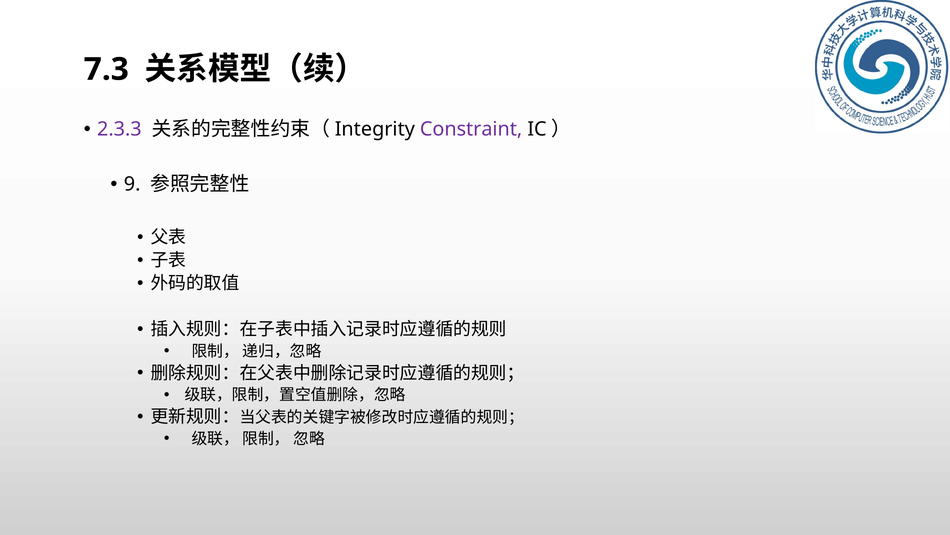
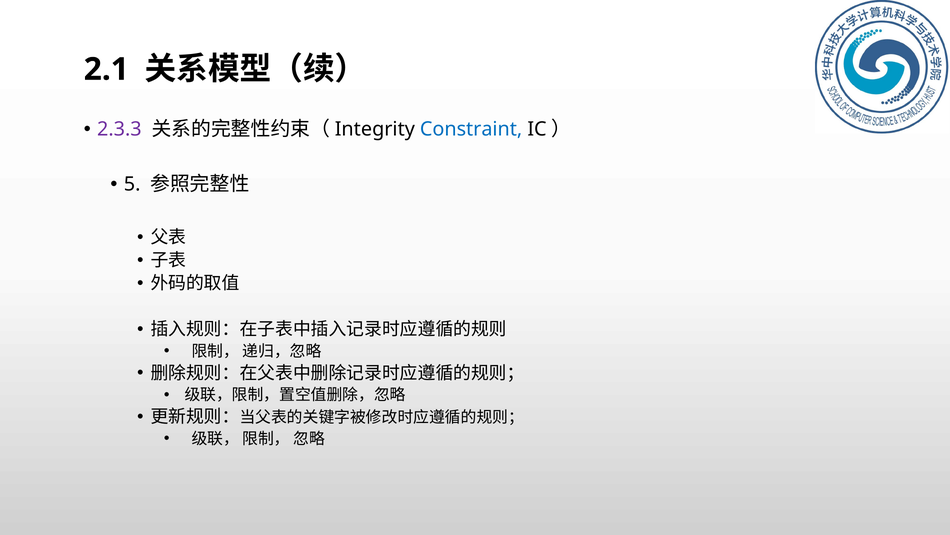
7.3: 7.3 -> 2.1
Constraint colour: purple -> blue
9: 9 -> 5
